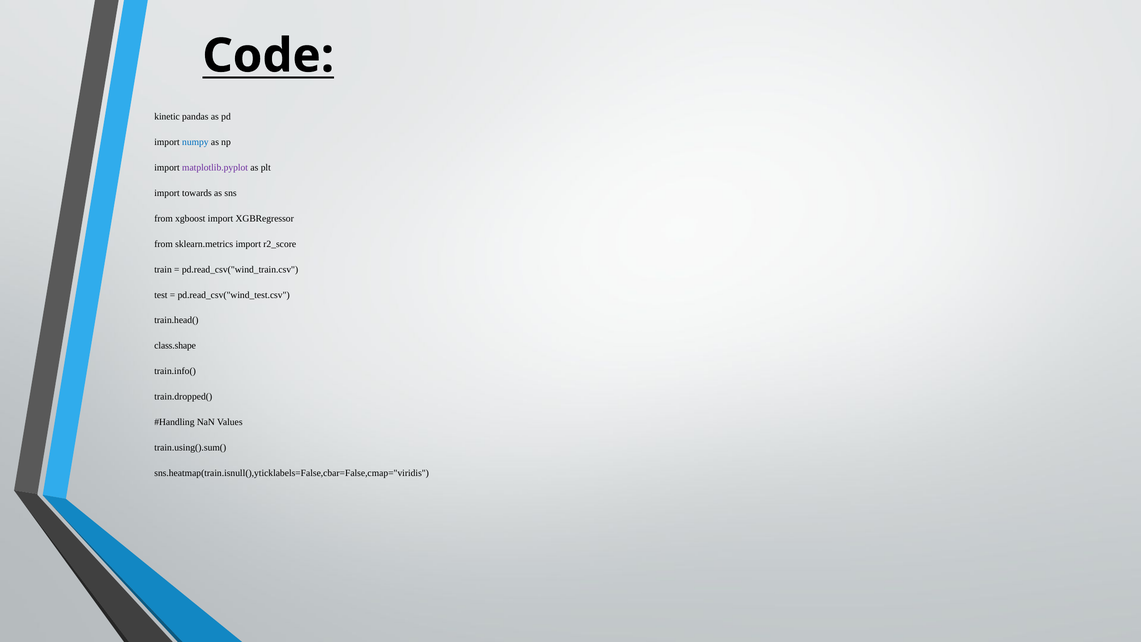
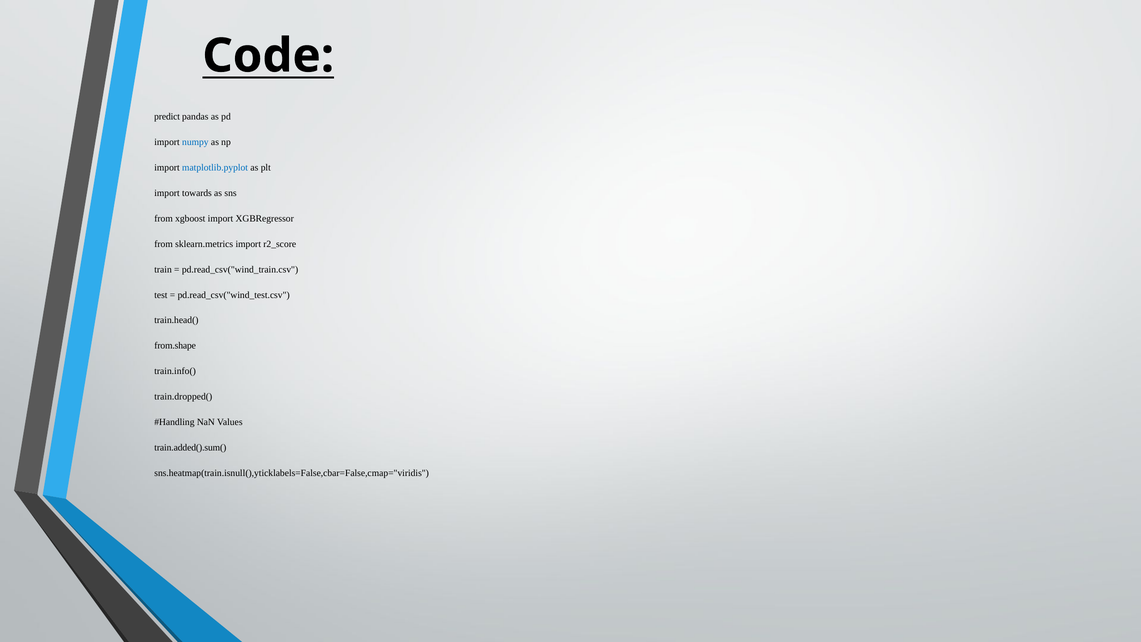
kinetic: kinetic -> predict
matplotlib.pyplot colour: purple -> blue
class.shape: class.shape -> from.shape
train.using().sum(: train.using().sum( -> train.added().sum(
